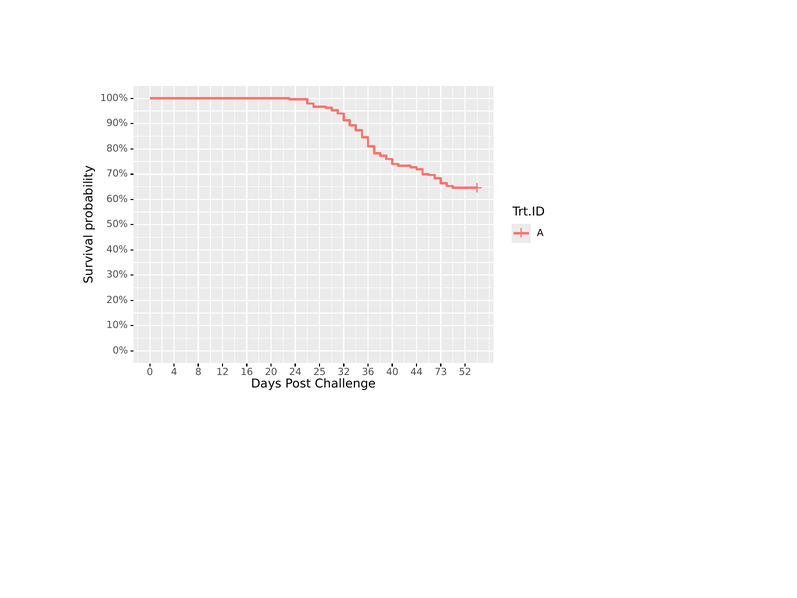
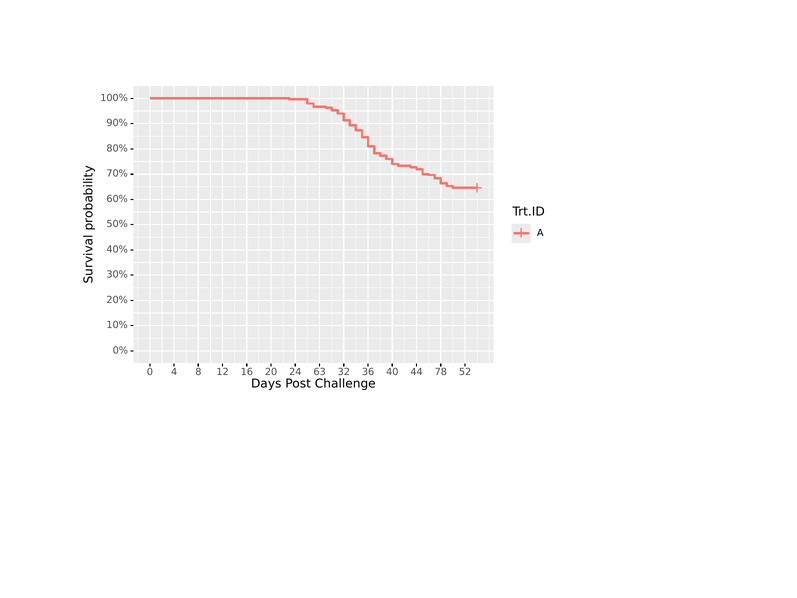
25: 25 -> 63
73: 73 -> 78
